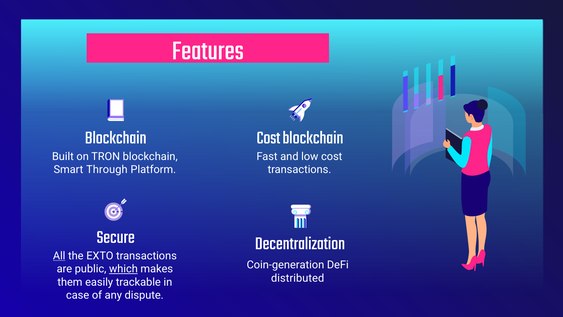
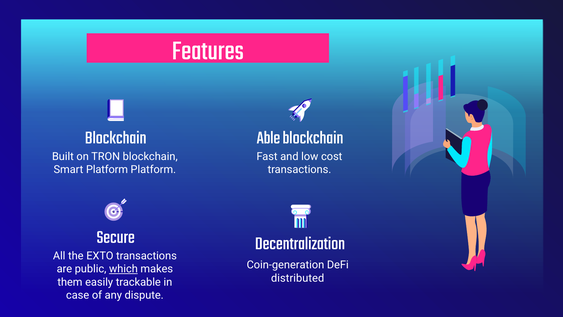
Cost at (268, 137): Cost -> Able
Smart Through: Through -> Platform
All underline: present -> none
